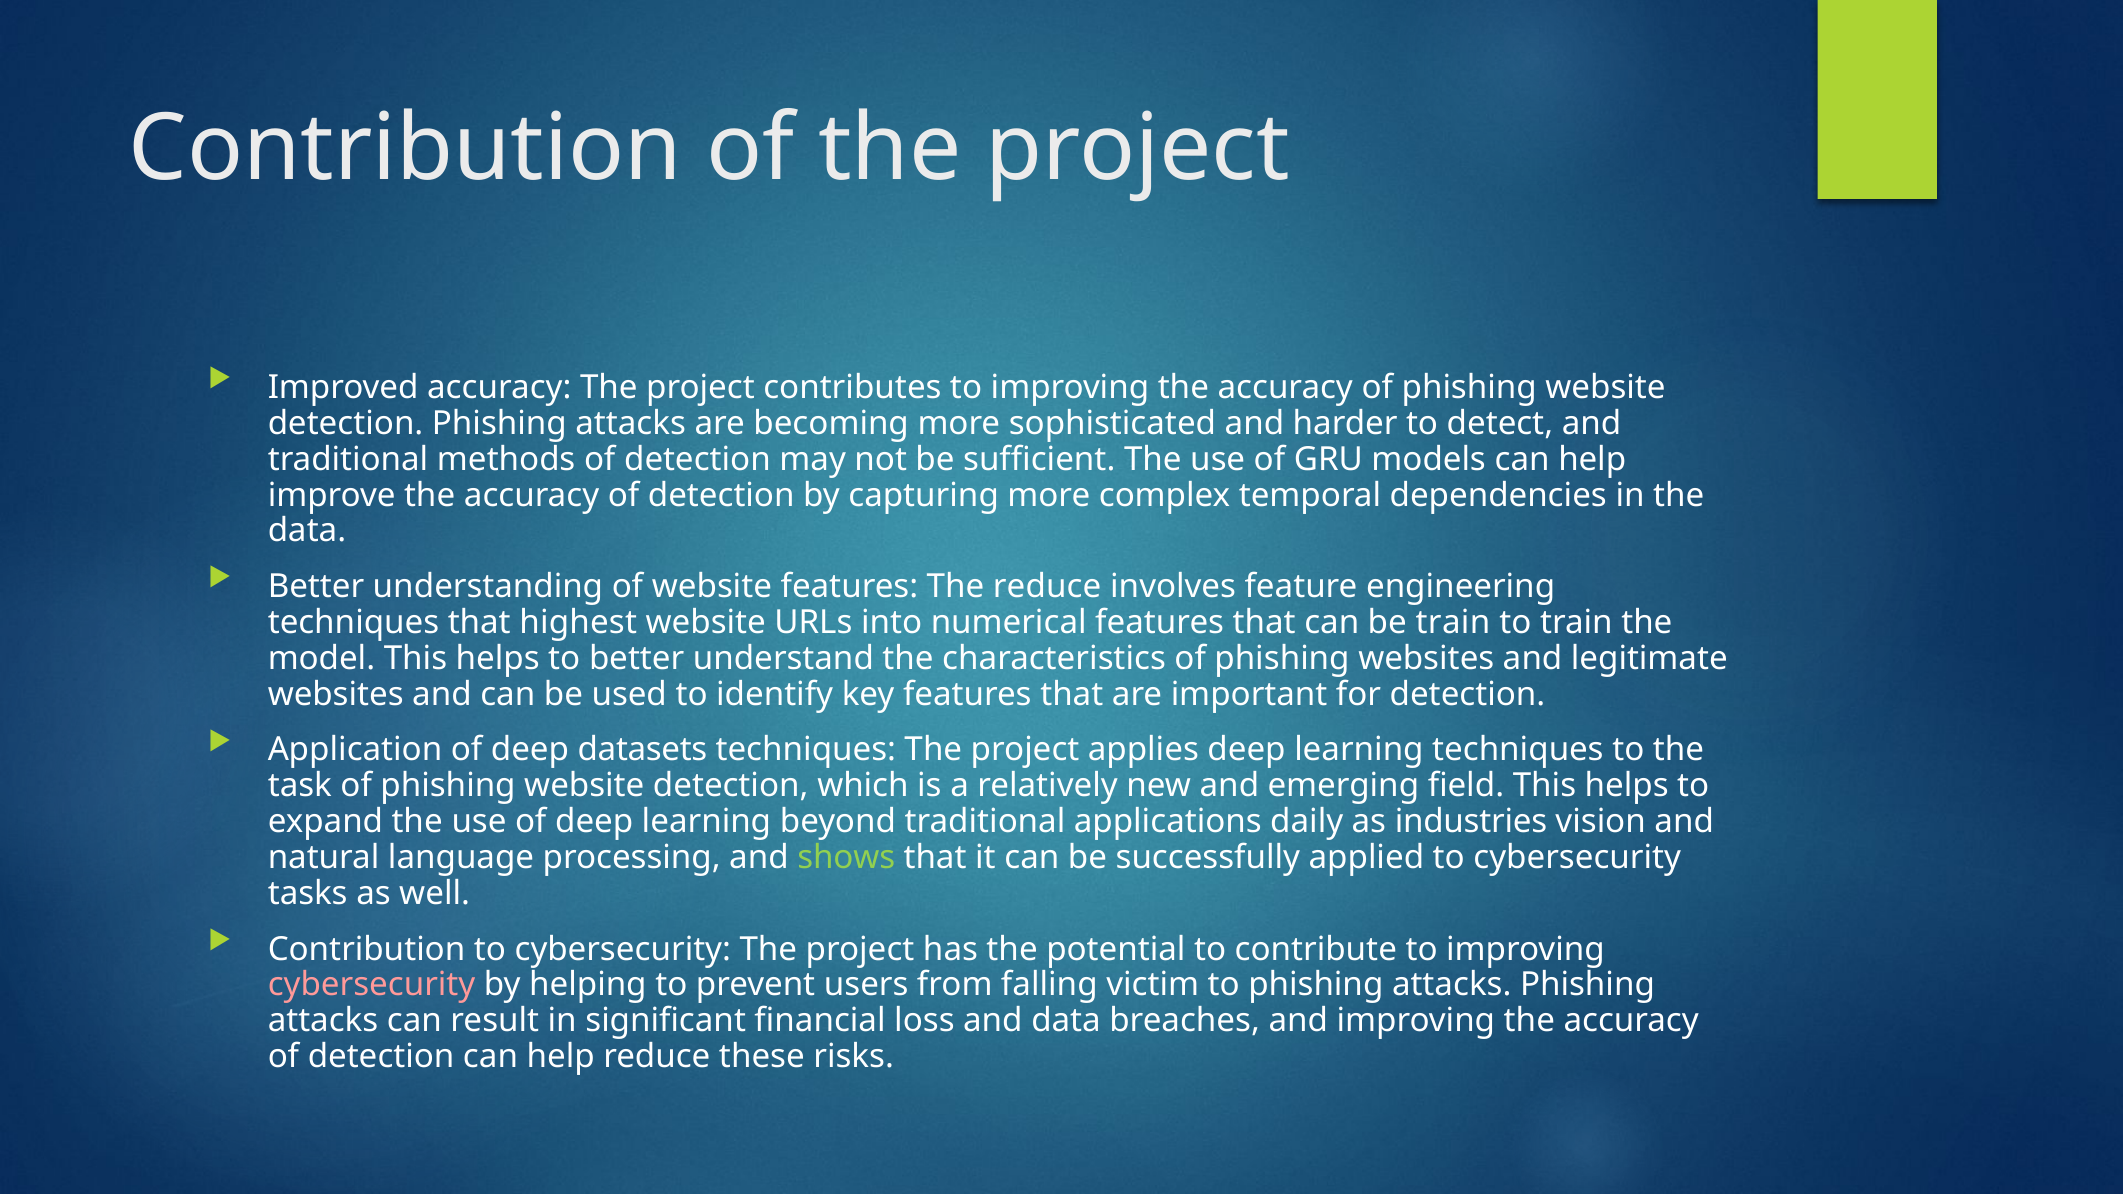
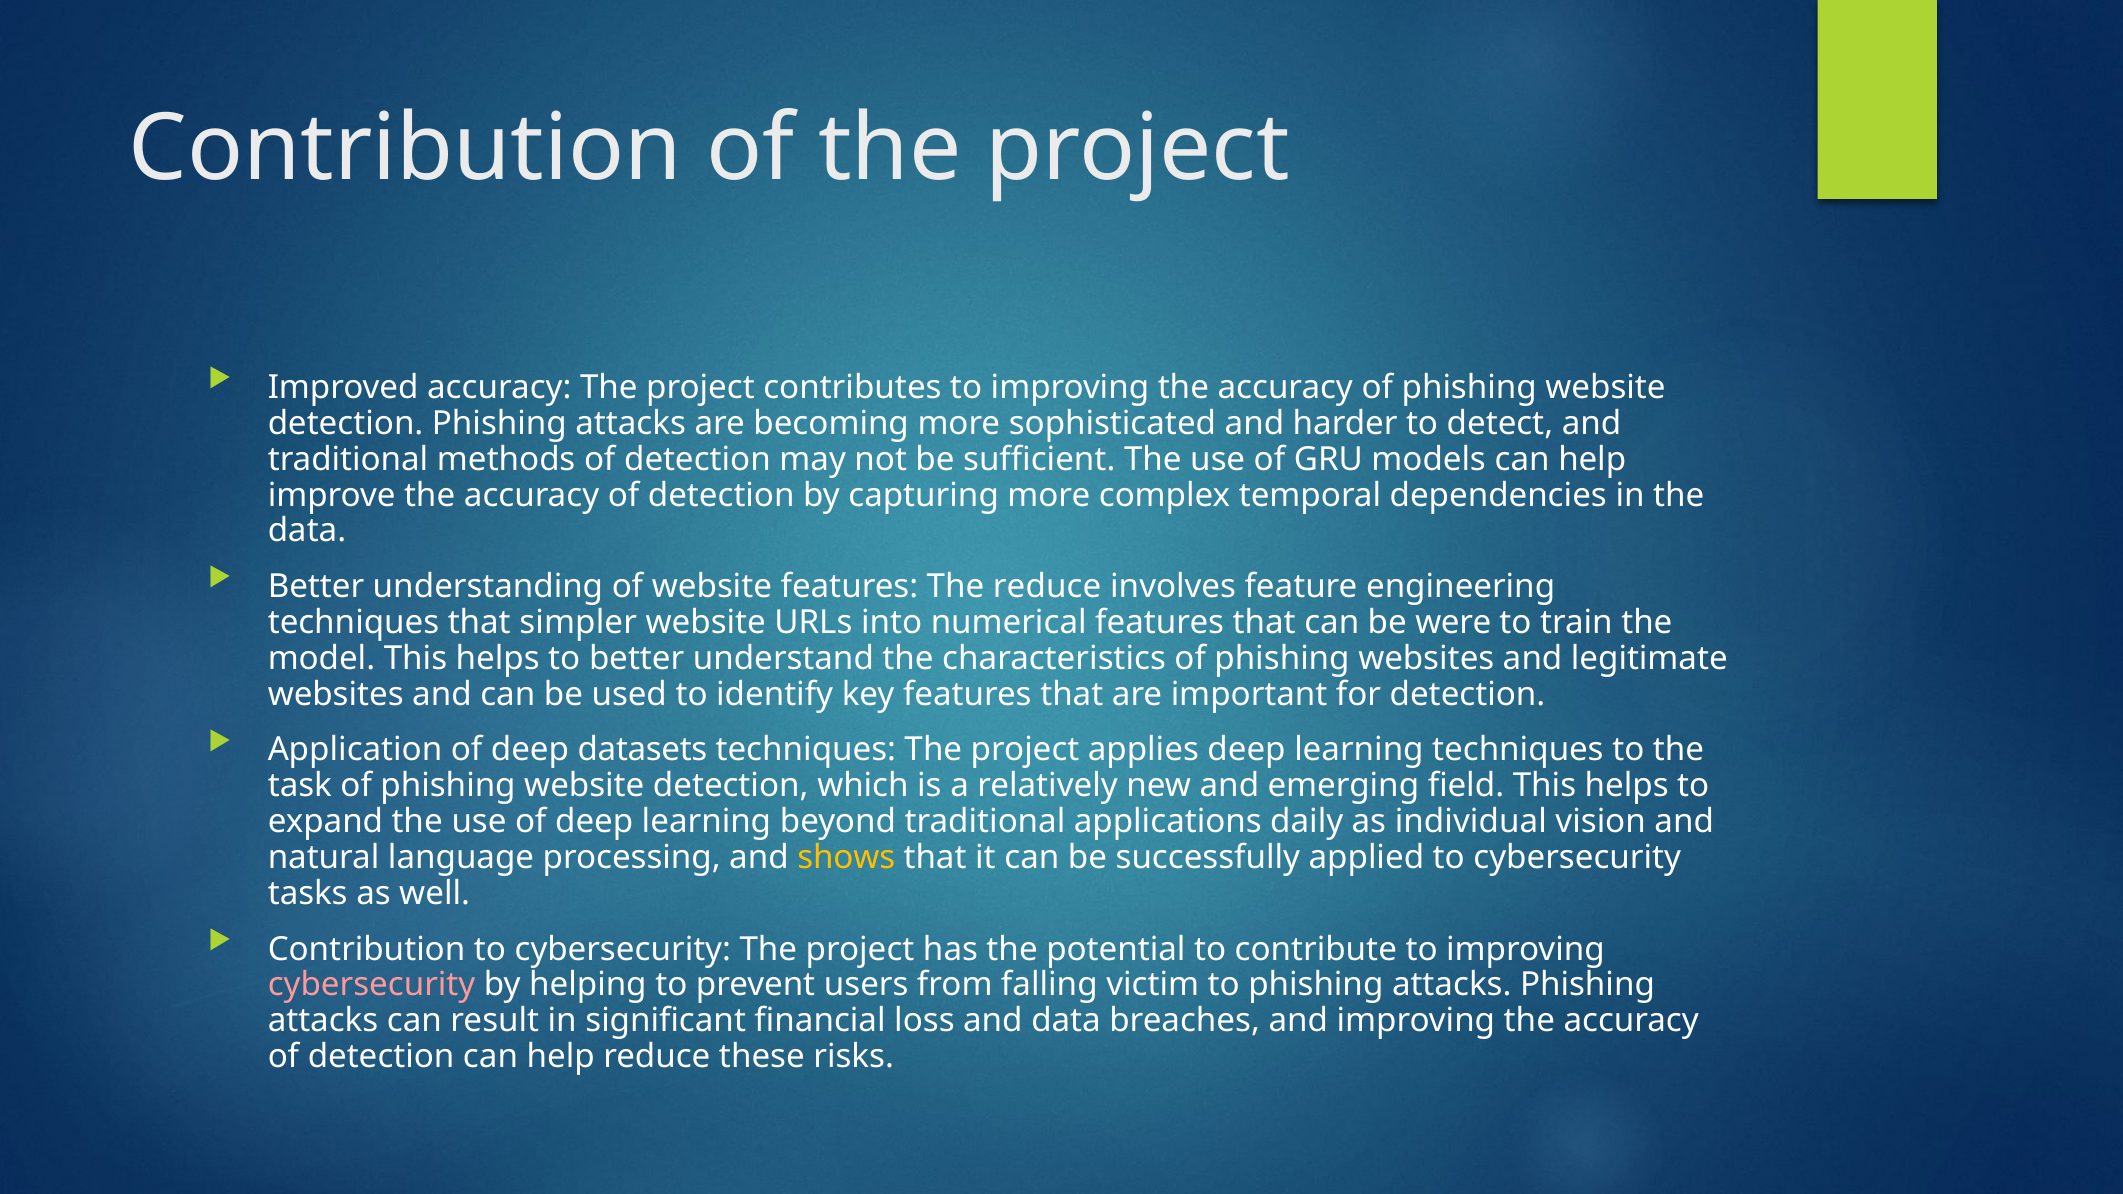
highest: highest -> simpler
be train: train -> were
industries: industries -> individual
shows colour: light green -> yellow
